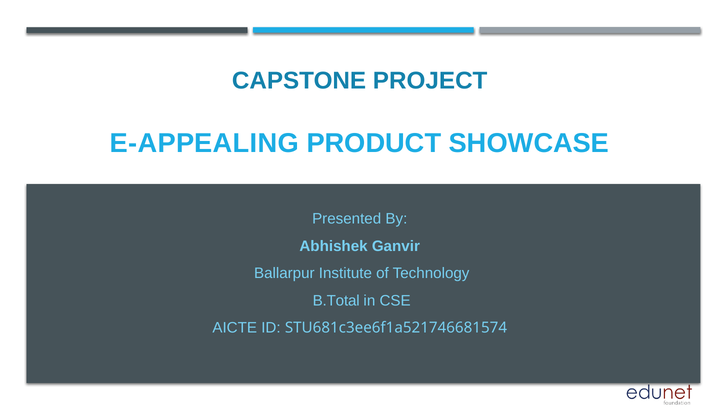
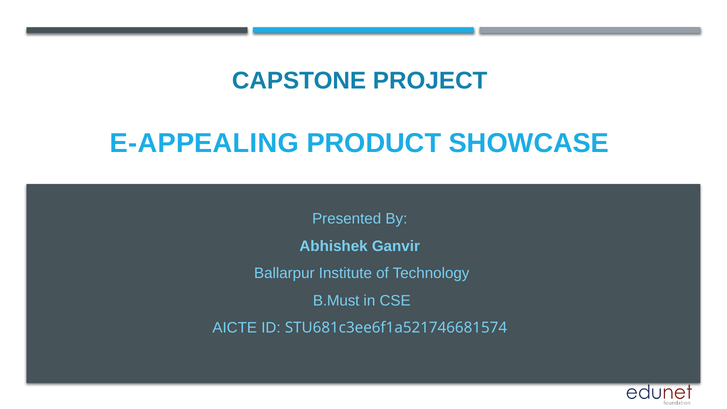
B.Total: B.Total -> B.Must
